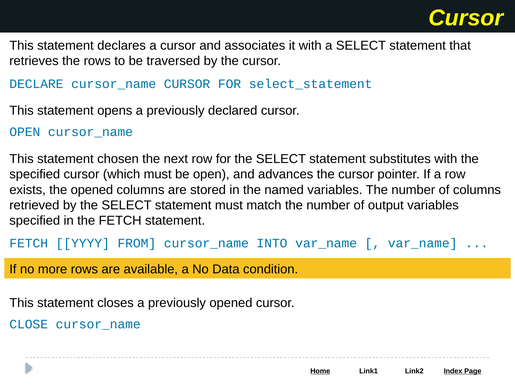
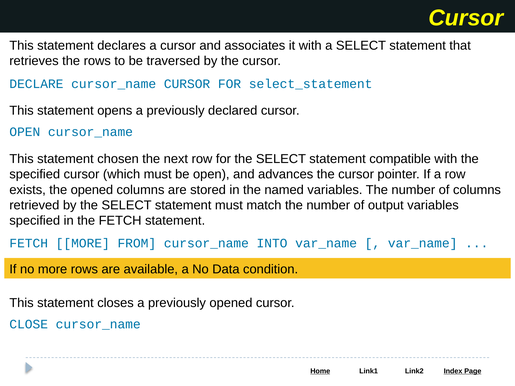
substitutes: substitutes -> compatible
FETCH YYYY: YYYY -> MORE
